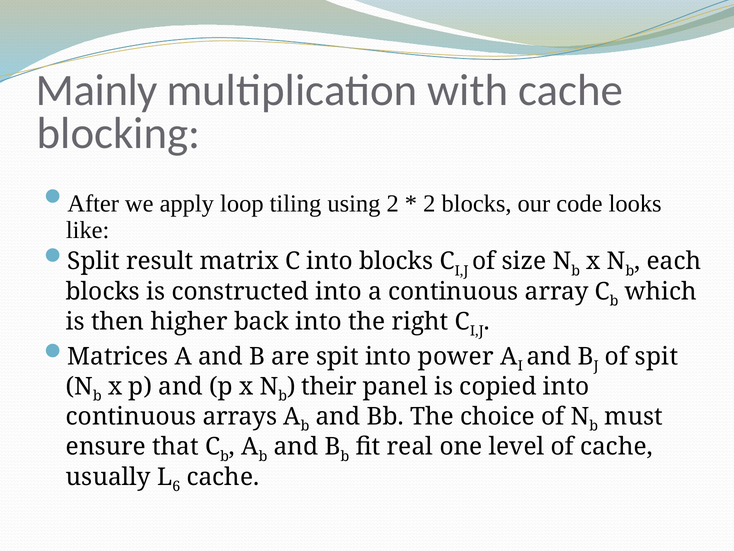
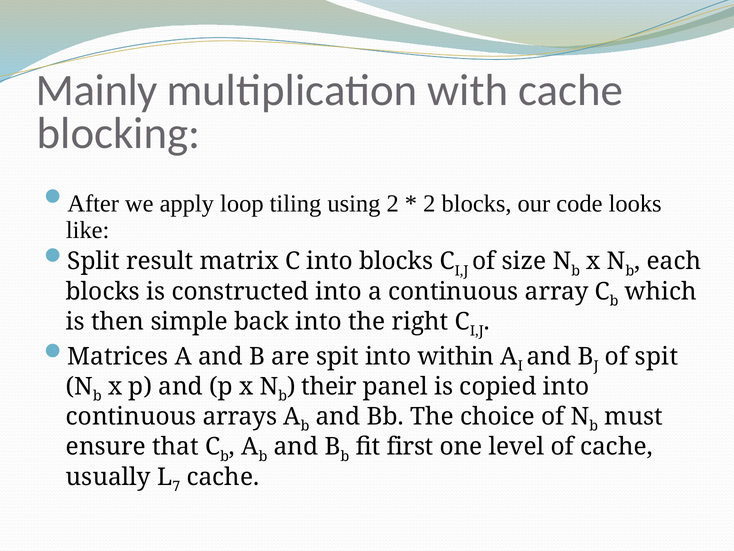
higher: higher -> simple
power: power -> within
real: real -> first
6: 6 -> 7
